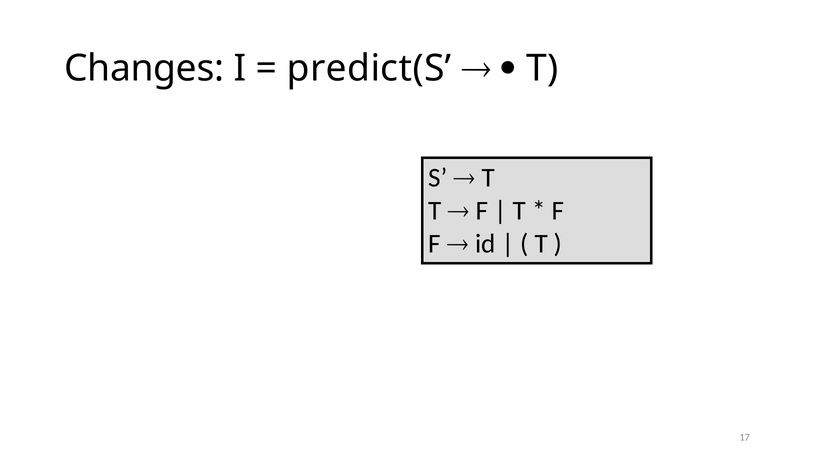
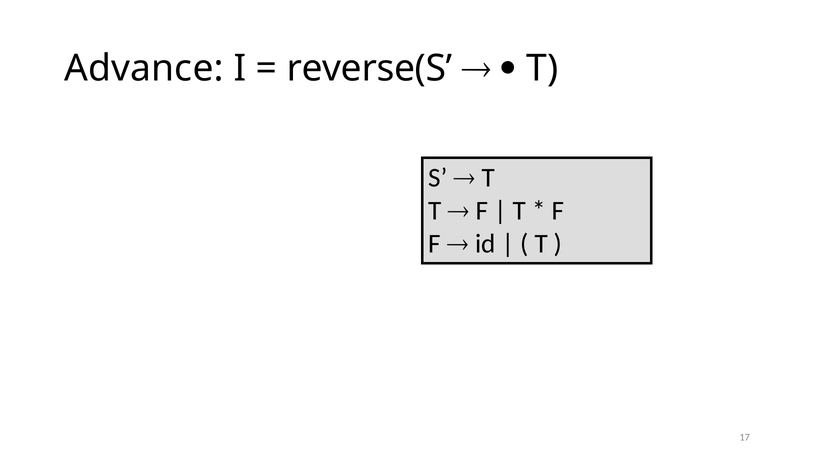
Changes: Changes -> Advance
predict(S: predict(S -> reverse(S
